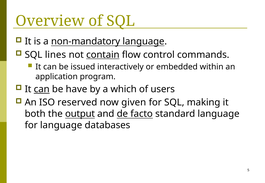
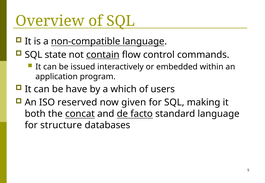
non-mandatory: non-mandatory -> non-compatible
lines: lines -> state
can at (42, 89) underline: present -> none
output: output -> concat
for language: language -> structure
